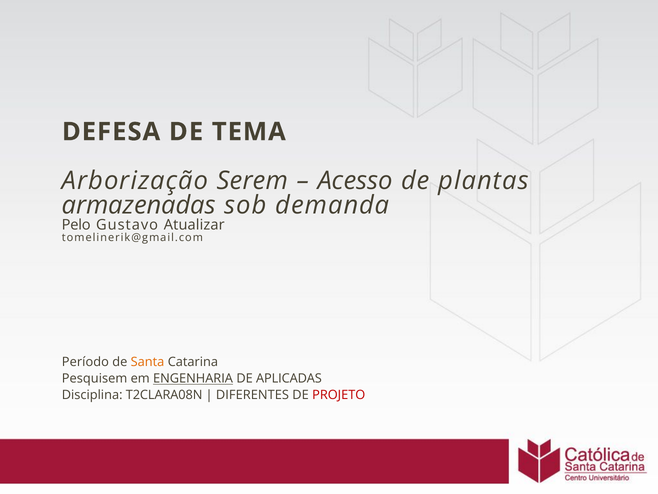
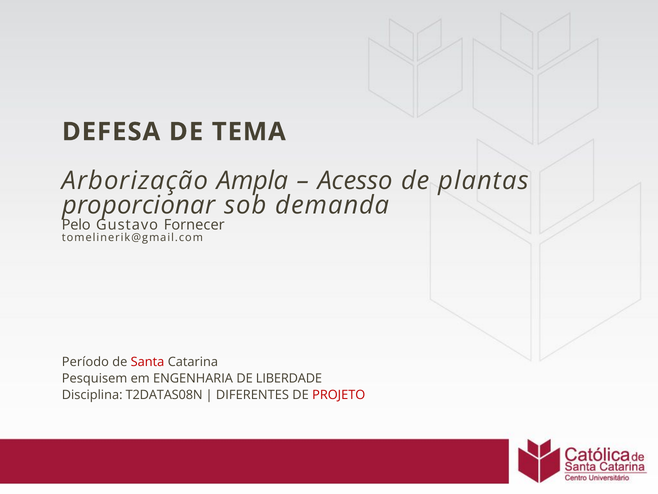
Serem: Serem -> Ampla
armazenadas: armazenadas -> proporcionar
Atualizar: Atualizar -> Fornecer
Santa colour: orange -> red
ENGENHARIA underline: present -> none
APLICADAS: APLICADAS -> LIBERDADE
T2CLARA08N: T2CLARA08N -> T2DATAS08N
